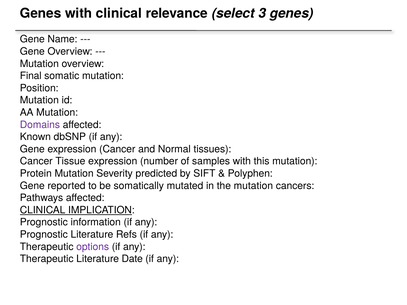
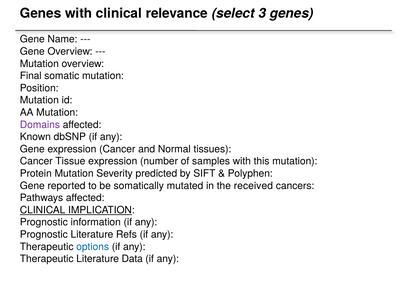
the mutation: mutation -> received
options colour: purple -> blue
Date: Date -> Data
